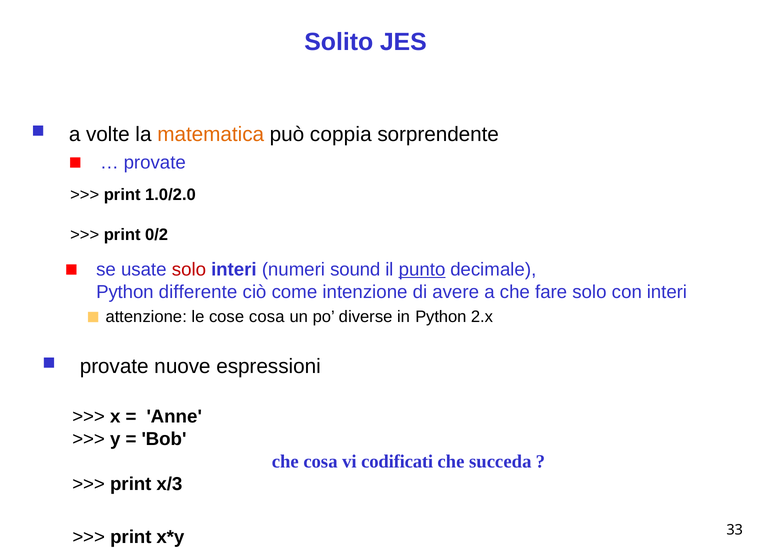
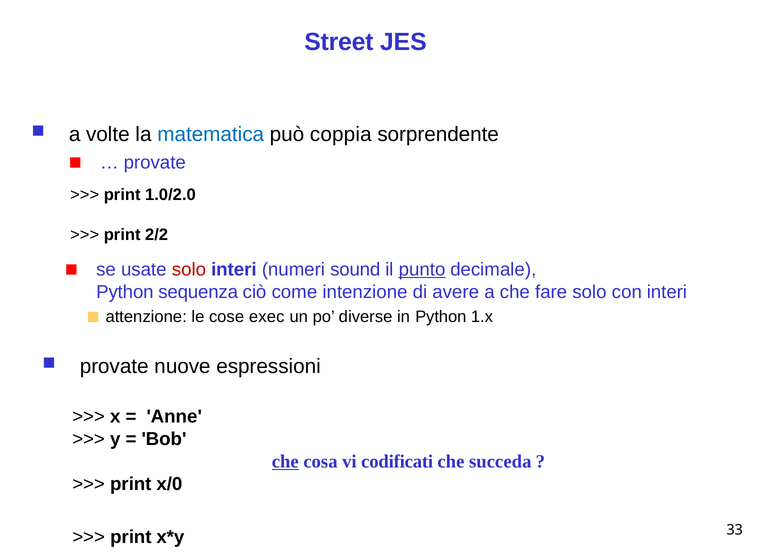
Solito: Solito -> Street
matematica colour: orange -> blue
0/2: 0/2 -> 2/2
differente: differente -> sequenza
cose cosa: cosa -> exec
2.x: 2.x -> 1.x
che at (285, 461) underline: none -> present
x/3: x/3 -> x/0
